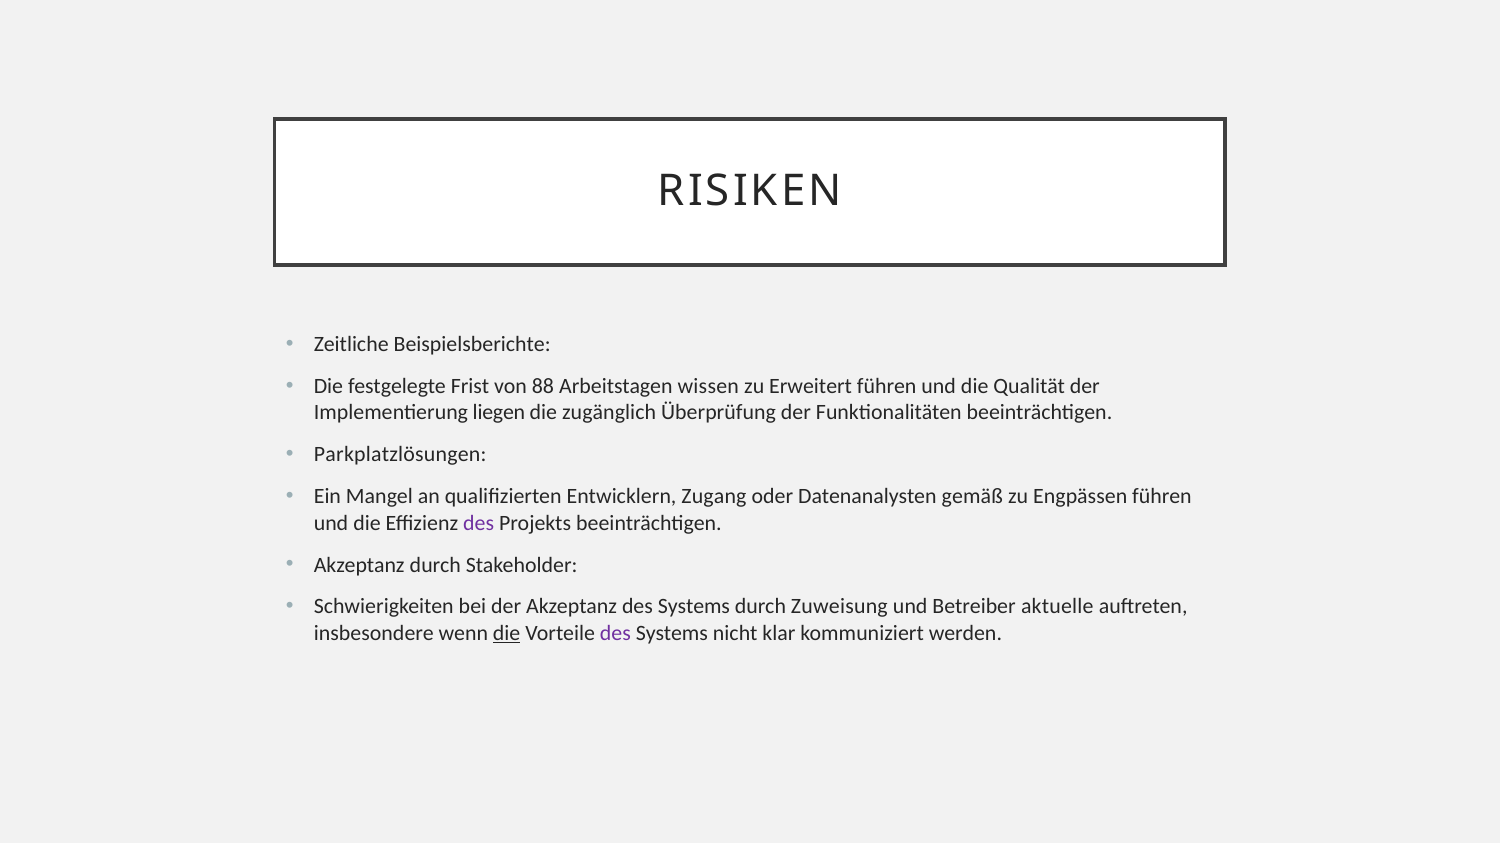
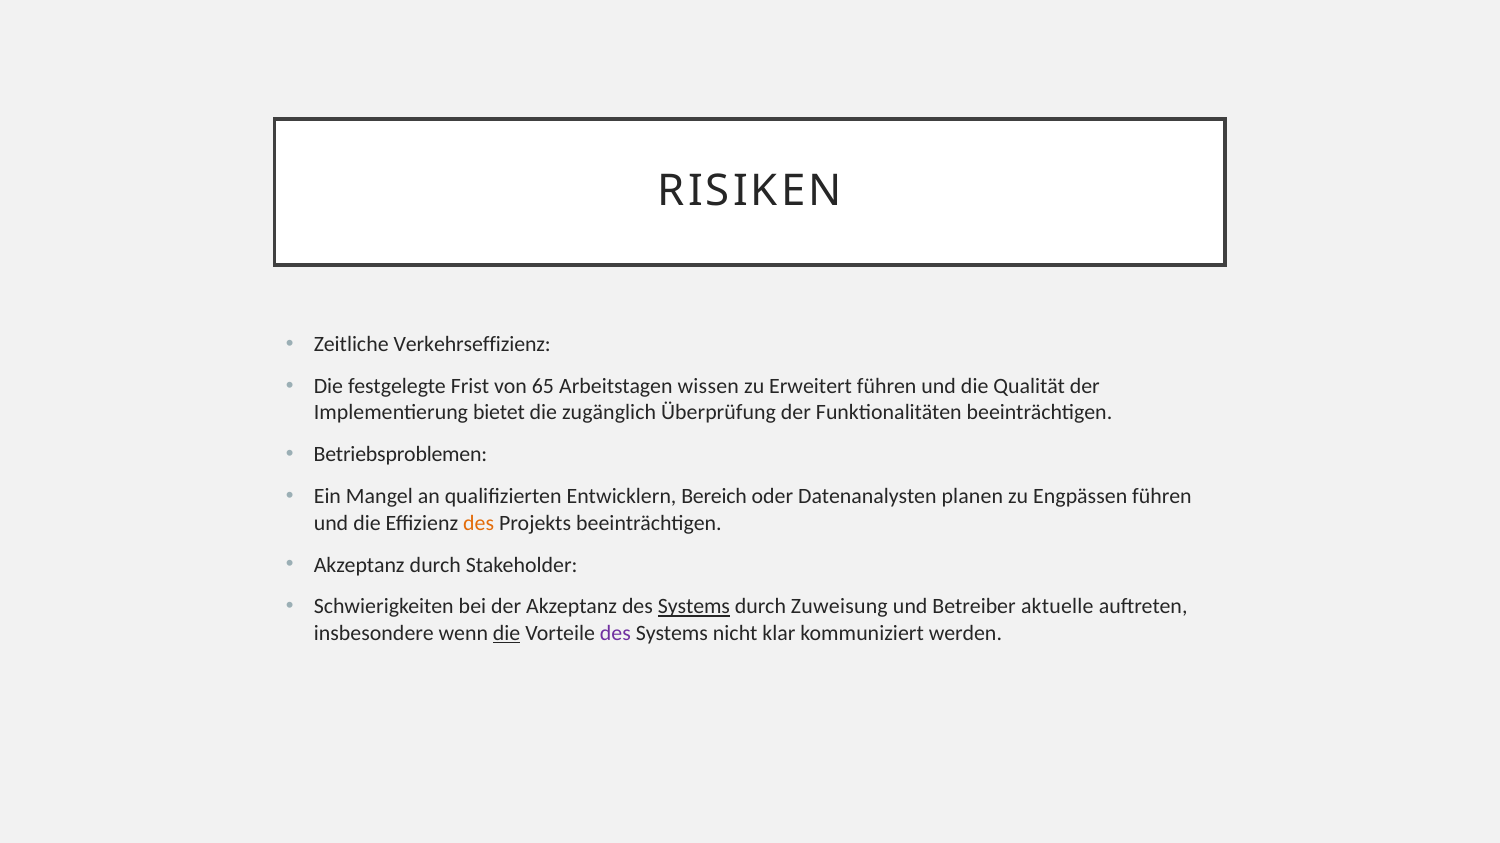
Beispielsberichte: Beispielsberichte -> Verkehrseffizienz
88: 88 -> 65
liegen: liegen -> bietet
Parkplatzlösungen: Parkplatzlösungen -> Betriebsproblemen
Zugang: Zugang -> Bereich
gemäß: gemäß -> planen
des at (479, 523) colour: purple -> orange
Systems at (694, 607) underline: none -> present
